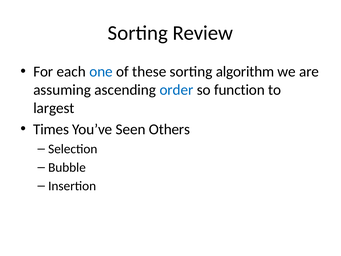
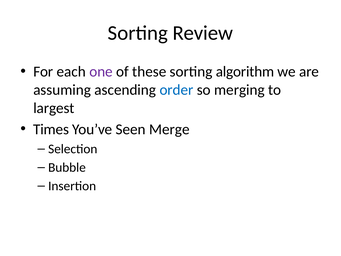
one colour: blue -> purple
function: function -> merging
Others: Others -> Merge
